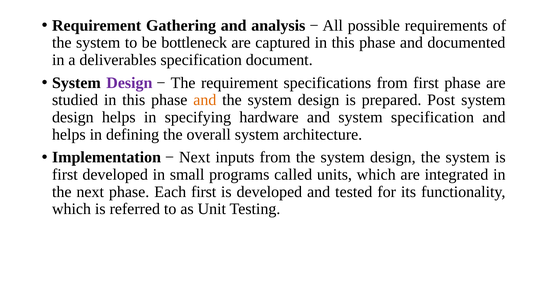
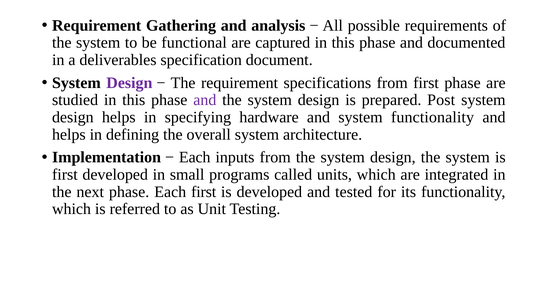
bottleneck: bottleneck -> functional
and at (205, 100) colour: orange -> purple
system specification: specification -> functionality
Next at (195, 158): Next -> Each
